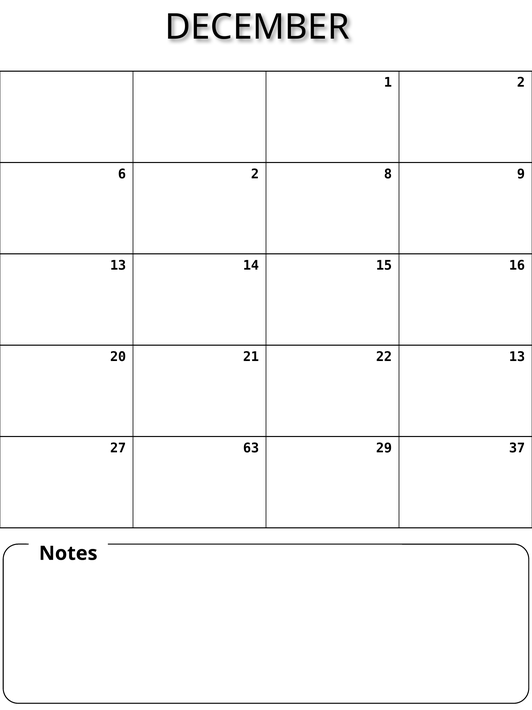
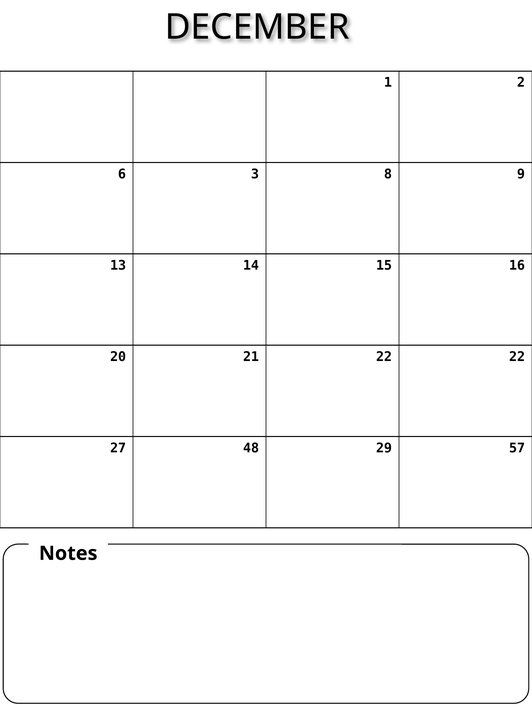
6 2: 2 -> 3
22 13: 13 -> 22
63: 63 -> 48
37: 37 -> 57
